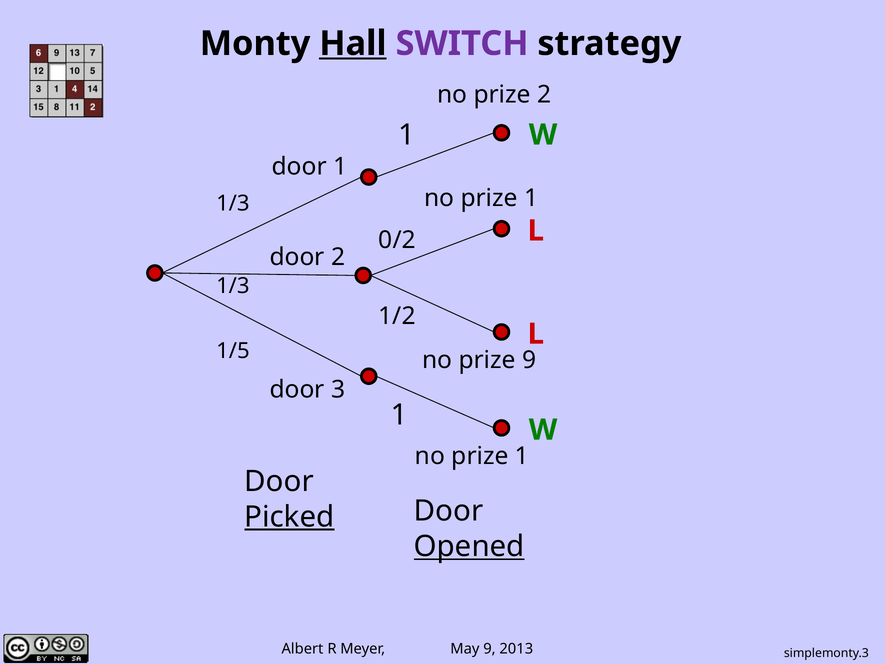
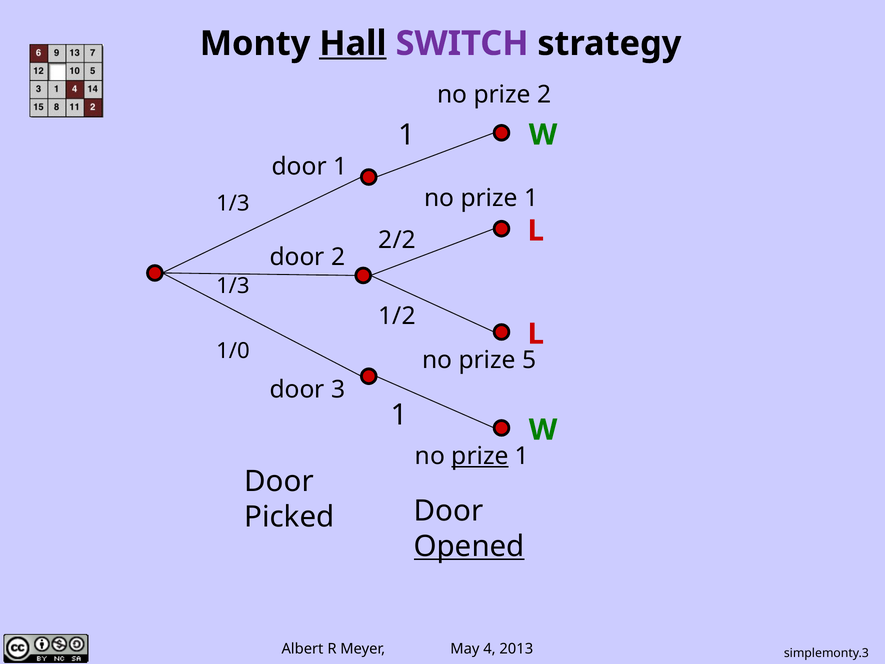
0/2: 0/2 -> 2/2
1/5: 1/5 -> 1/0
prize 9: 9 -> 5
prize at (480, 456) underline: none -> present
Picked underline: present -> none
9 at (489, 648): 9 -> 4
